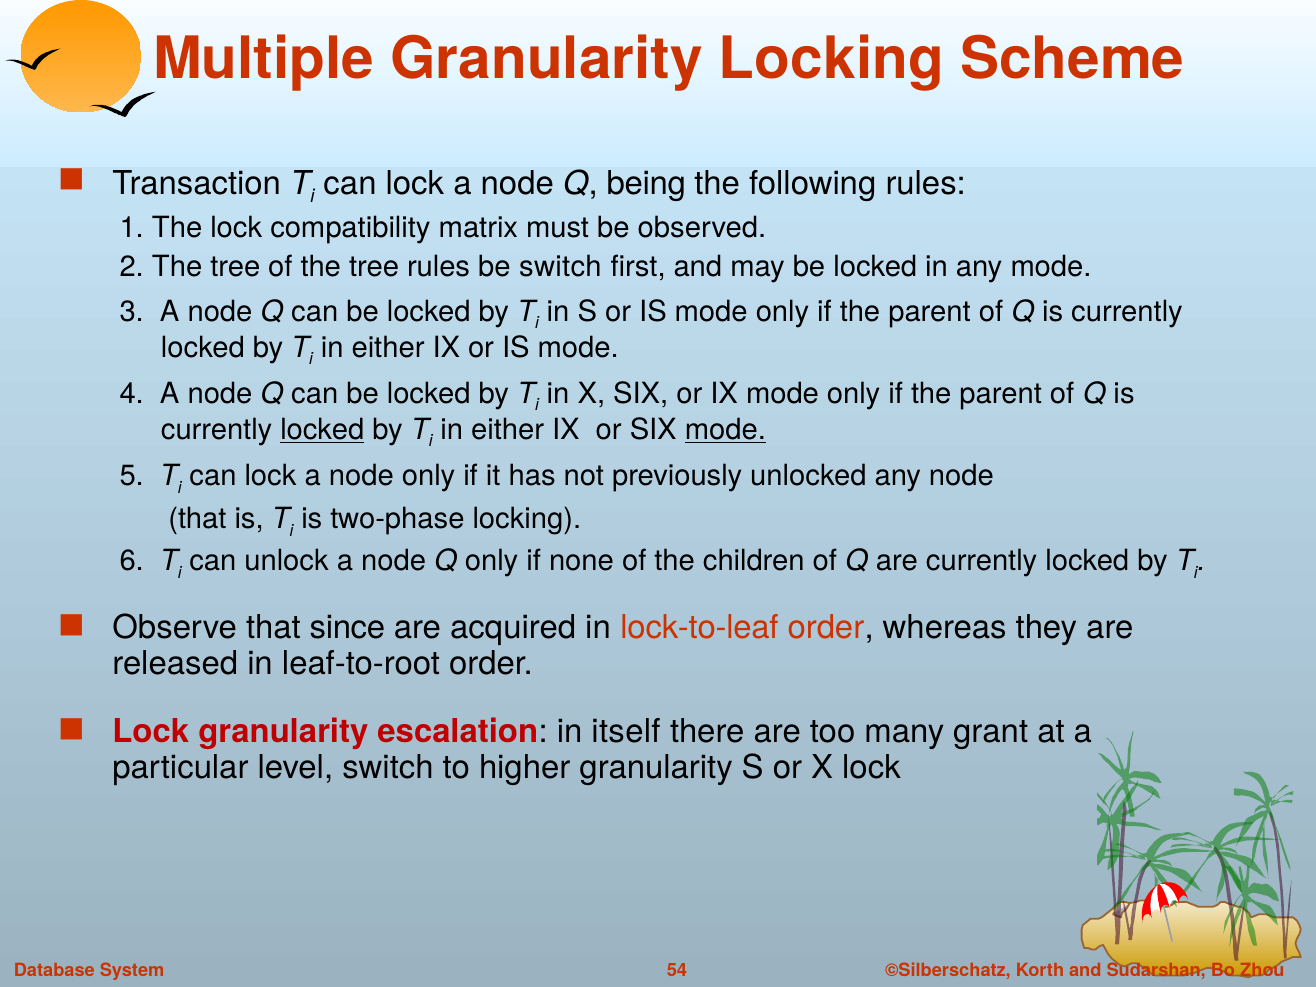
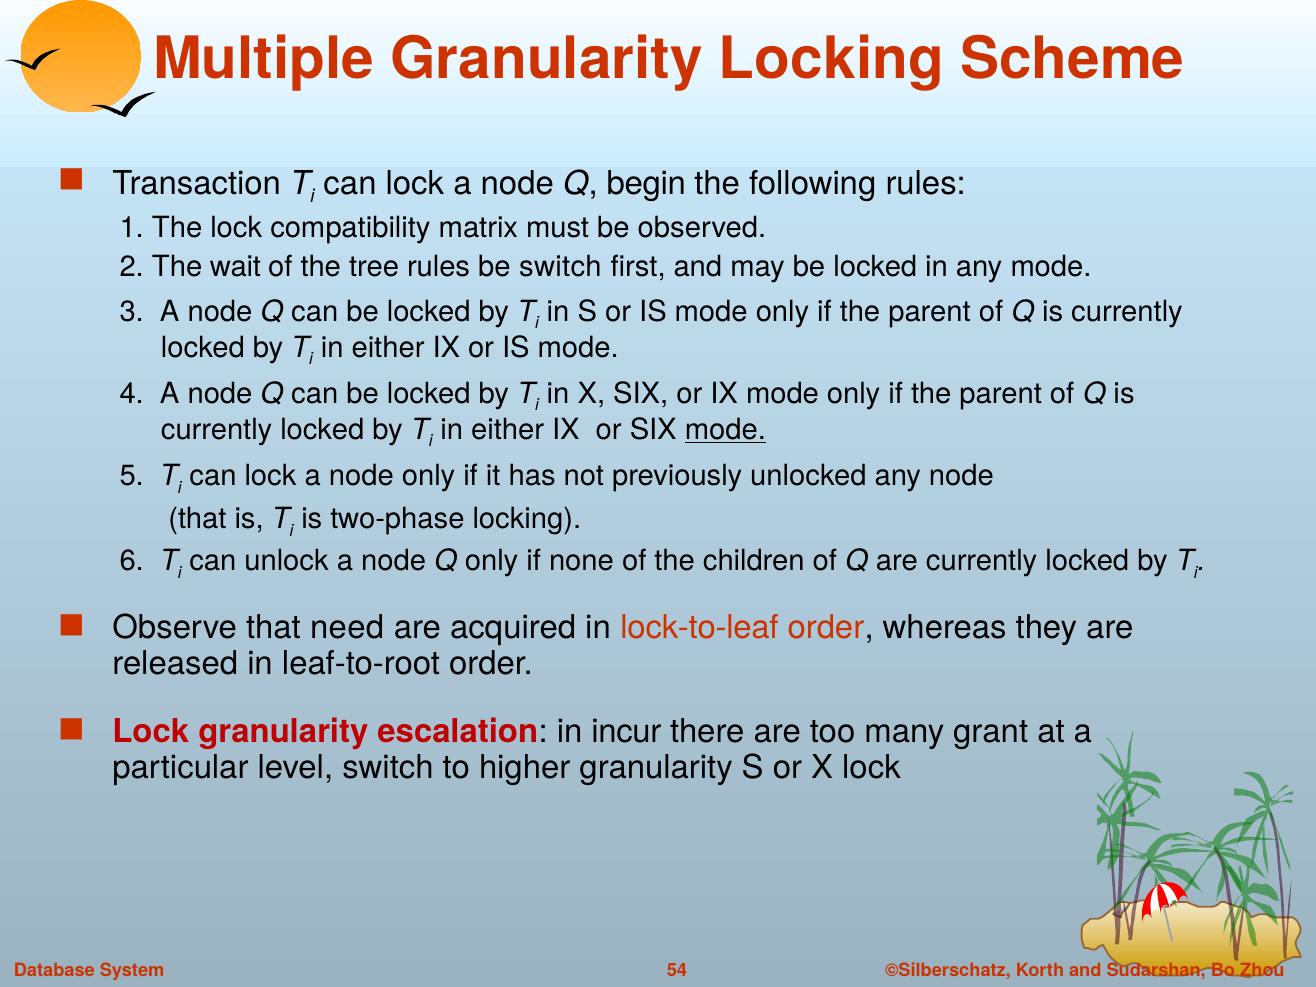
being: being -> begin
2 The tree: tree -> wait
locked at (322, 430) underline: present -> none
since: since -> need
itself: itself -> incur
